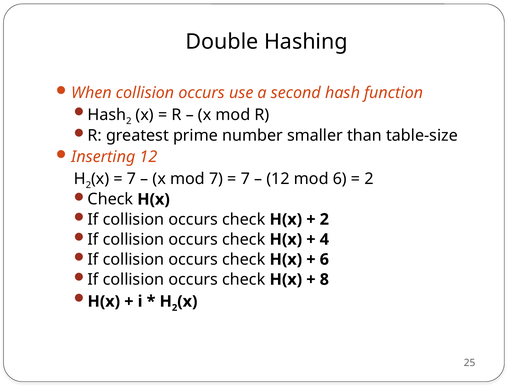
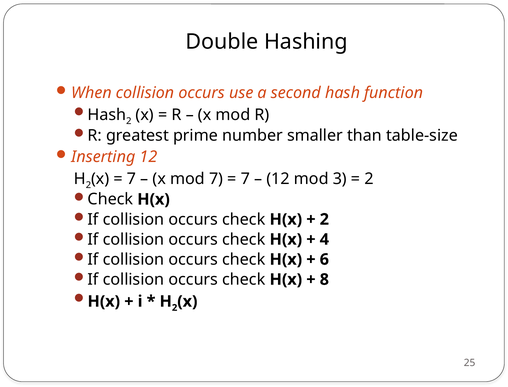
mod 6: 6 -> 3
